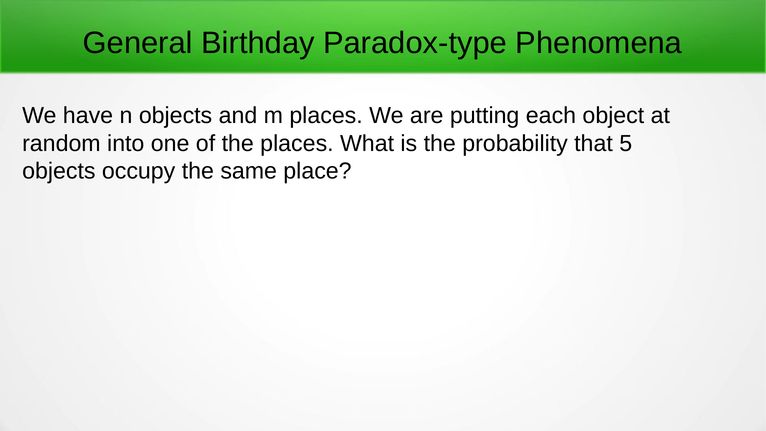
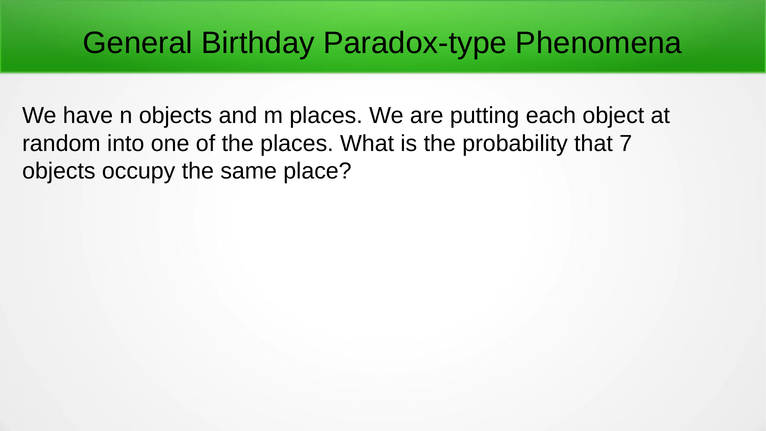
5: 5 -> 7
